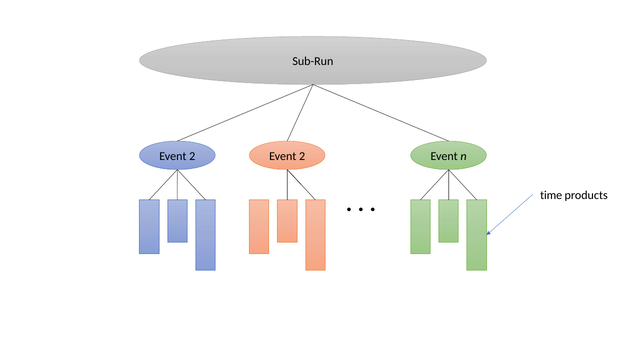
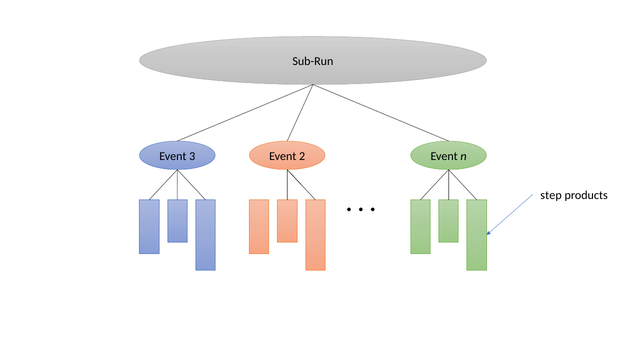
2 at (192, 156): 2 -> 3
time: time -> step
